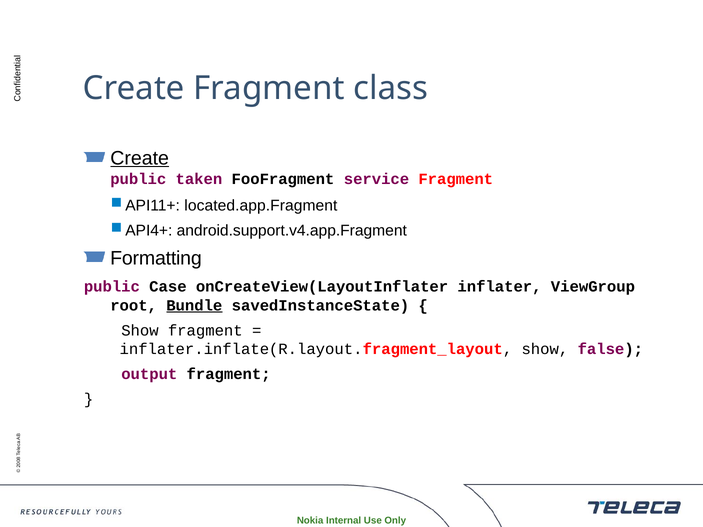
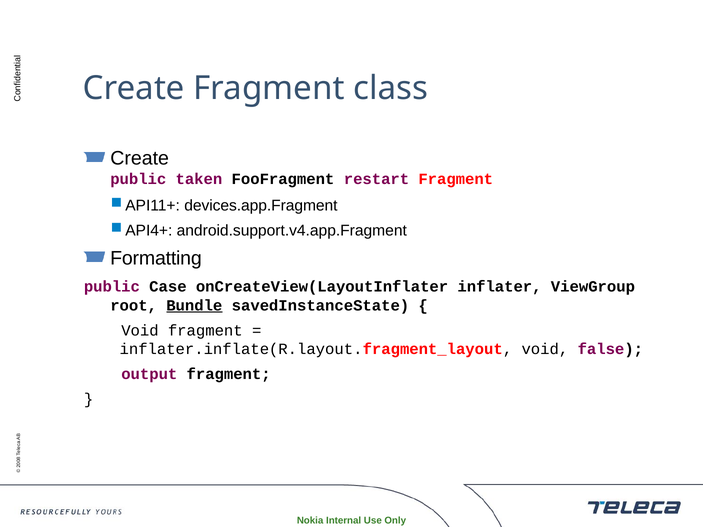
Create at (140, 158) underline: present -> none
service: service -> restart
located.app.Fragment: located.app.Fragment -> devices.app.Fragment
Show at (140, 331): Show -> Void
inflater.inflate(R.layout.fragment_layout show: show -> void
